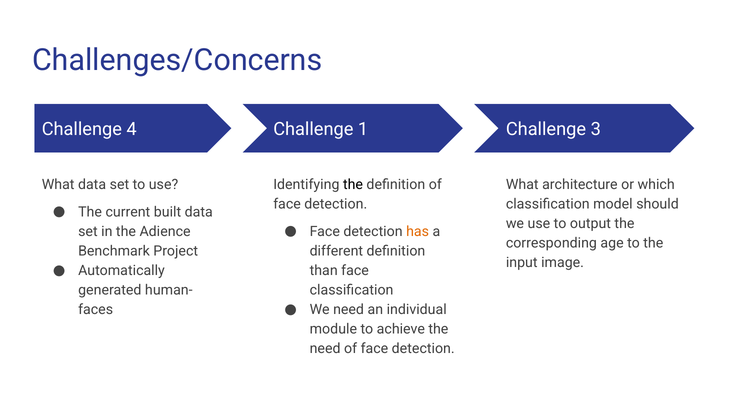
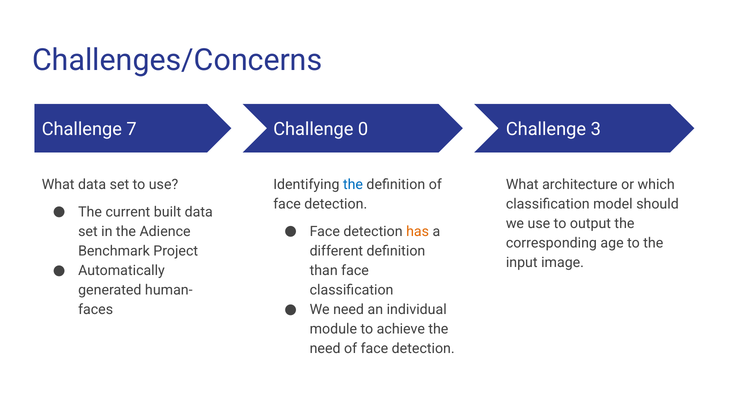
4: 4 -> 7
1: 1 -> 0
the at (353, 184) colour: black -> blue
